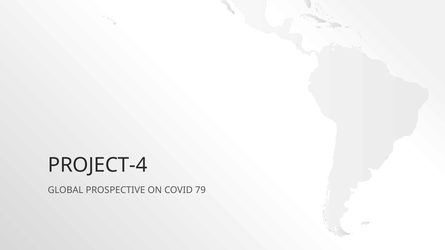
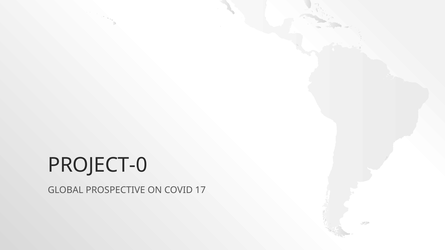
PROJECT-4: PROJECT-4 -> PROJECT-0
79: 79 -> 17
